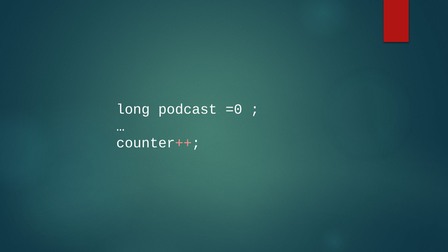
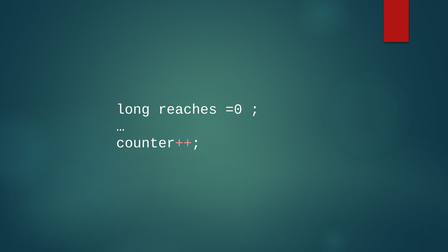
podcast: podcast -> reaches
